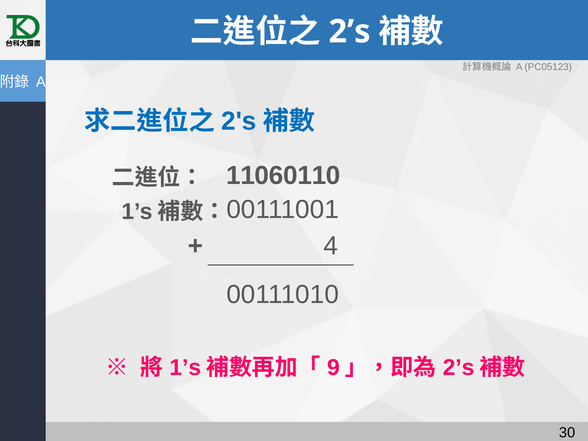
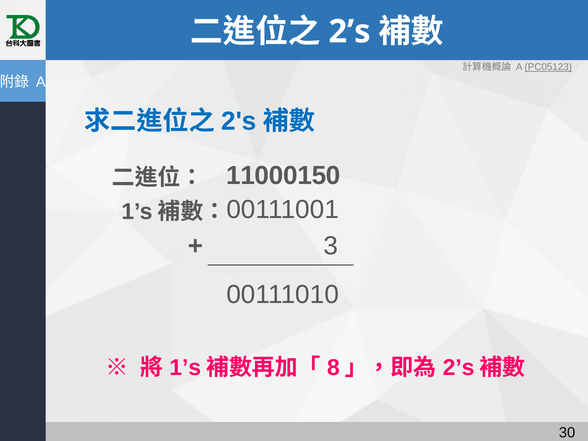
PC05123 underline: none -> present
11060110: 11060110 -> 11000150
4: 4 -> 3
9: 9 -> 8
